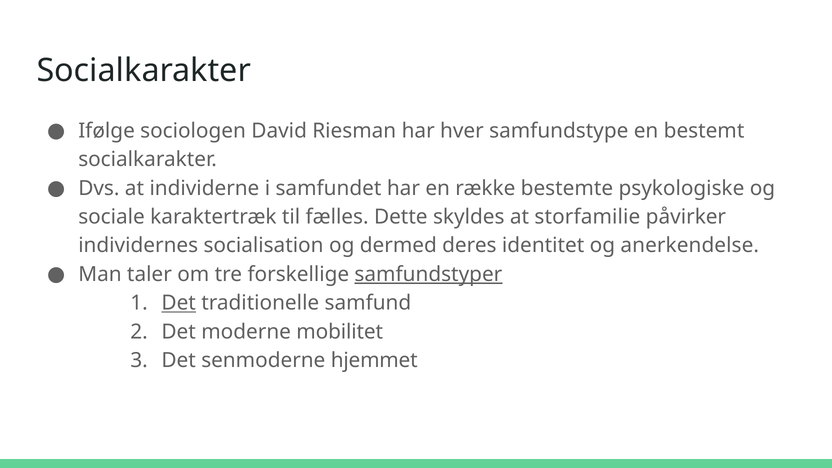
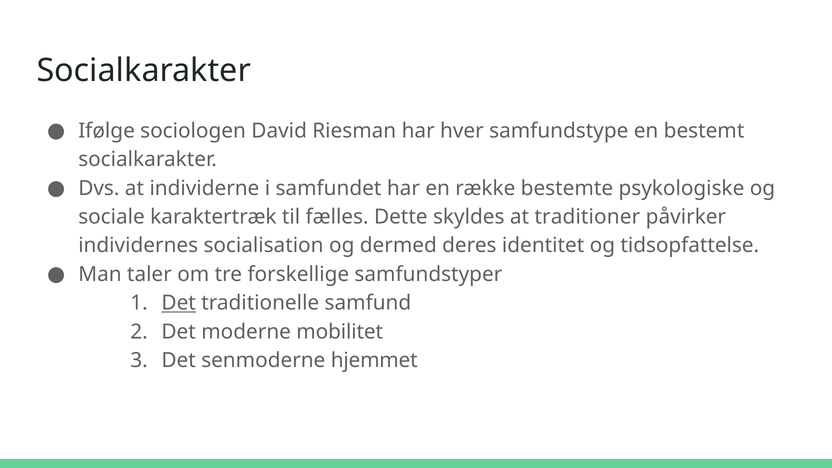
storfamilie: storfamilie -> traditioner
anerkendelse: anerkendelse -> tidsopfattelse
samfundstyper underline: present -> none
